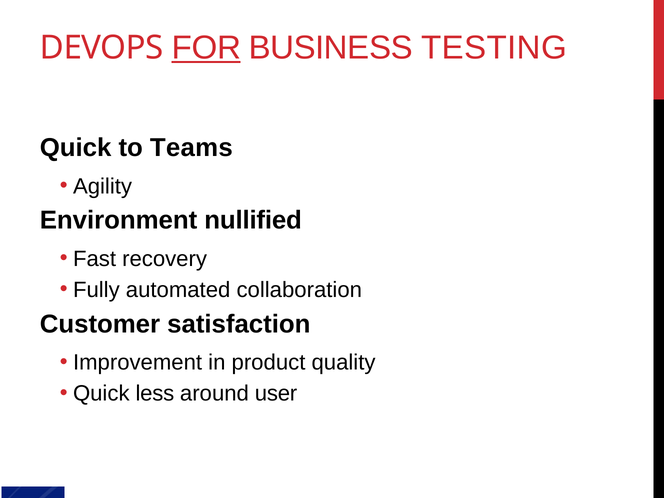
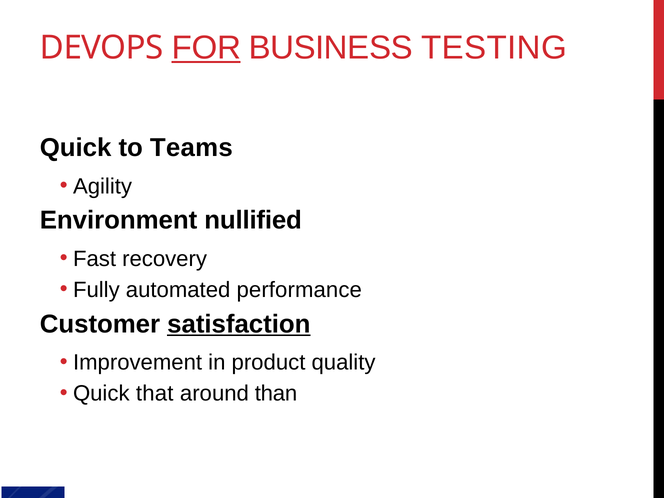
collaboration: collaboration -> performance
satisfaction underline: none -> present
less: less -> that
user: user -> than
